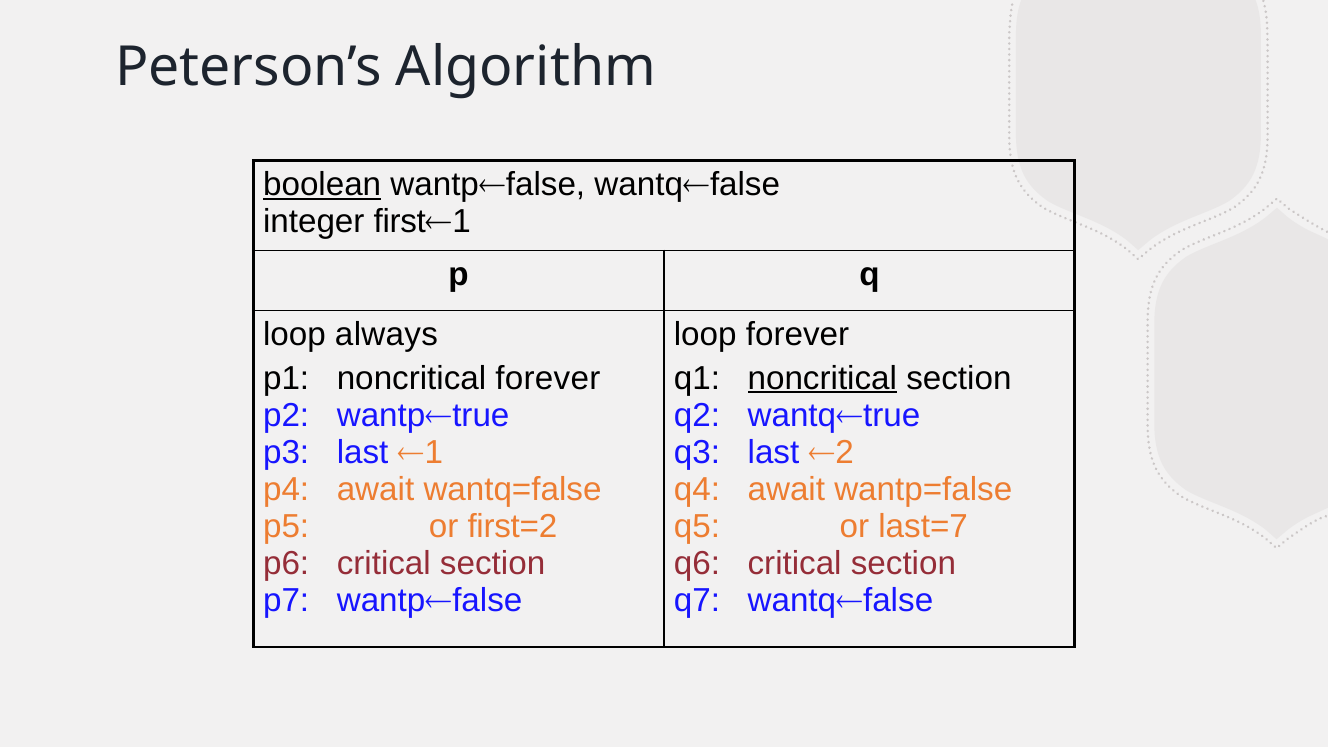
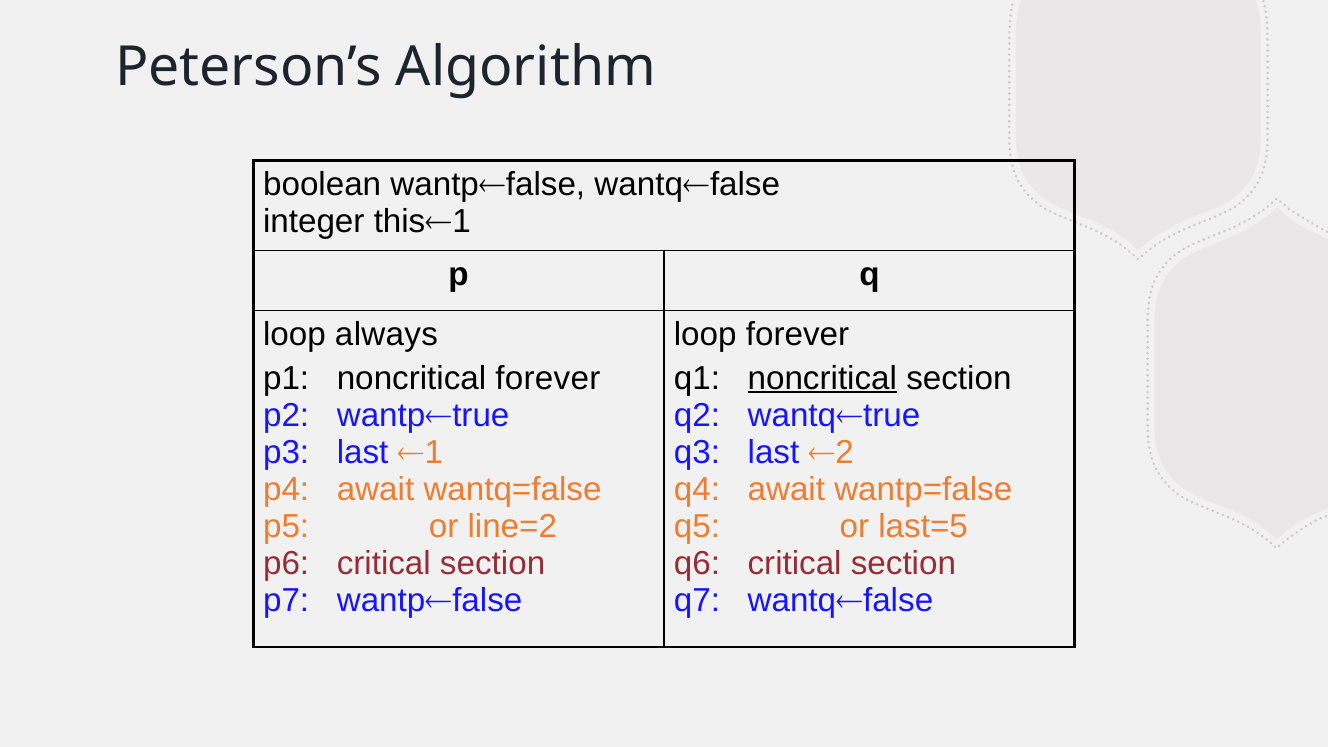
boolean underline: present -> none
first: first -> this
first=2: first=2 -> line=2
last=7: last=7 -> last=5
